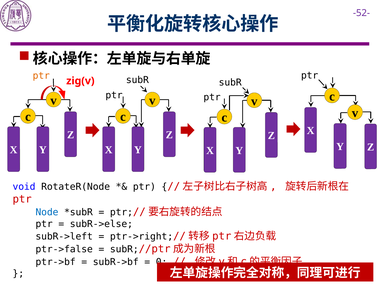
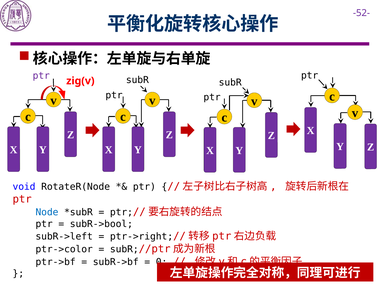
ptr at (41, 76) colour: orange -> purple
subR->else: subR->else -> subR->bool
ptr->false: ptr->false -> ptr->color
